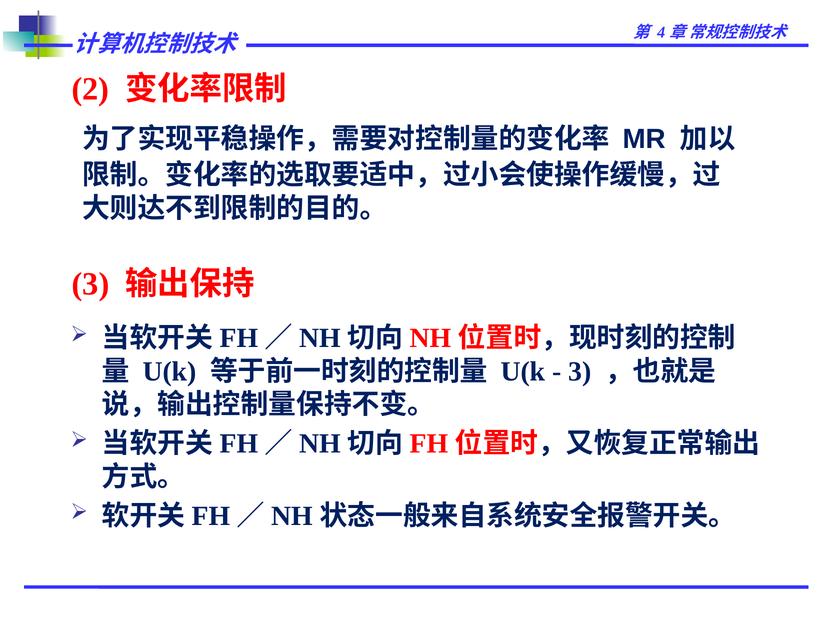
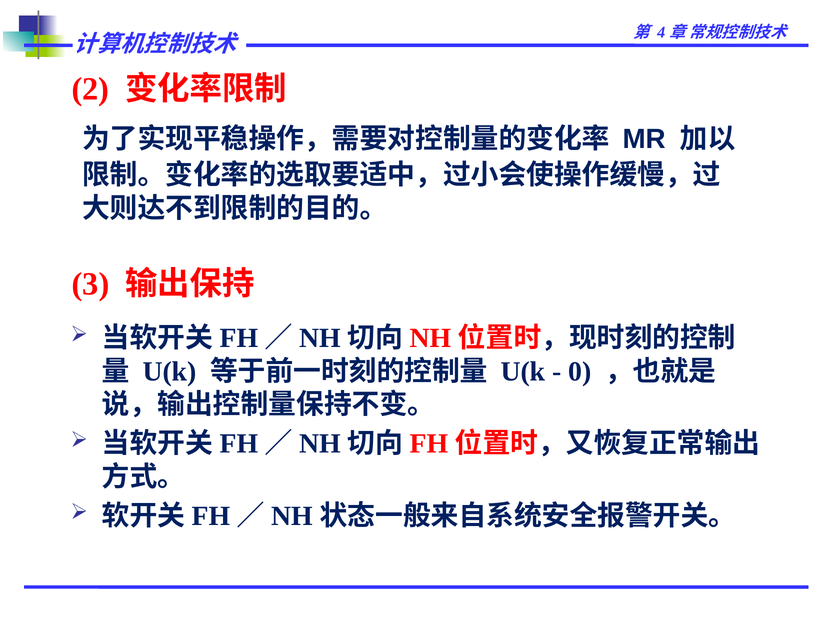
3 at (580, 371): 3 -> 0
